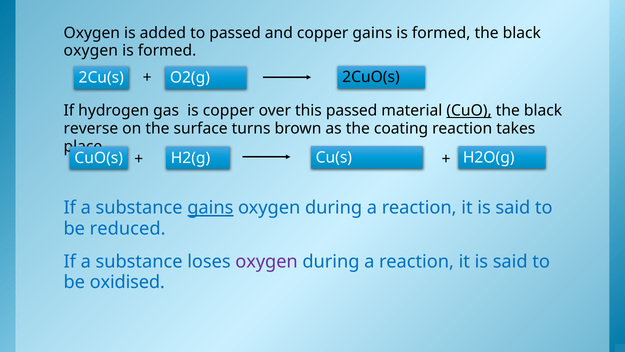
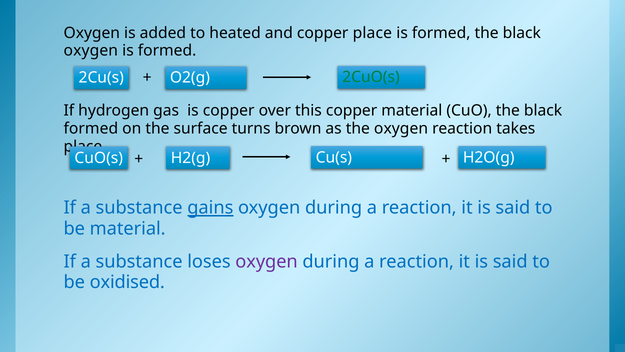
to passed: passed -> heated
copper gains: gains -> place
2CuO(s colour: black -> green
this passed: passed -> copper
CuO underline: present -> none
reverse at (91, 129): reverse -> formed
the coating: coating -> oxygen
be reduced: reduced -> material
